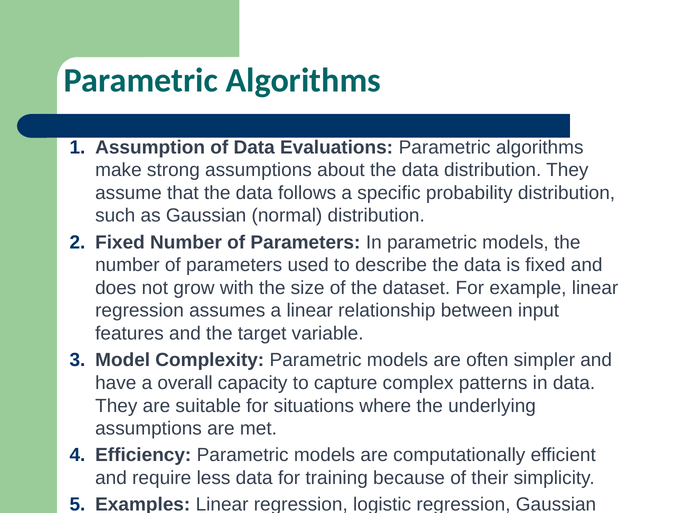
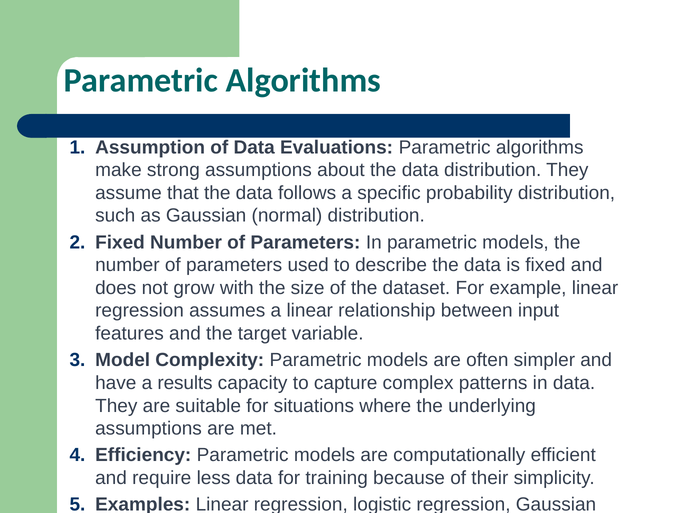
overall: overall -> results
